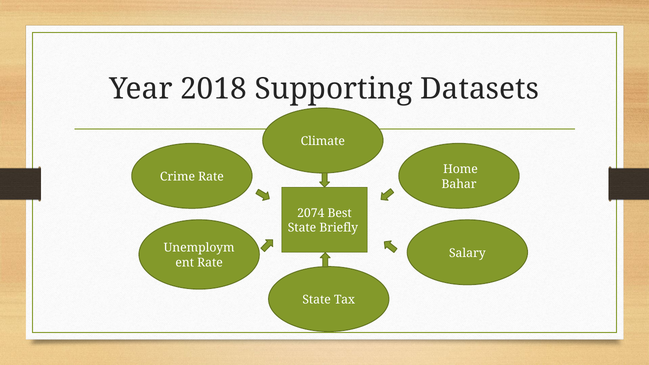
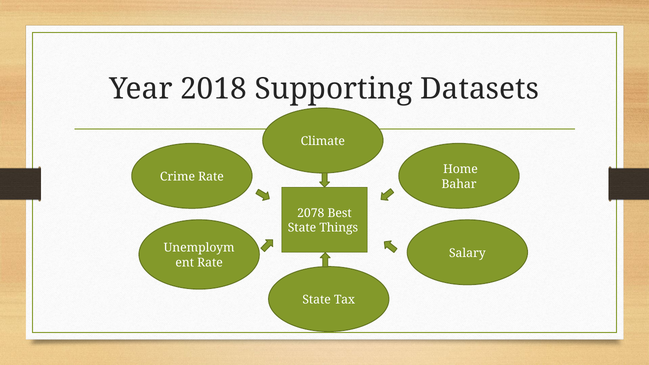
2074: 2074 -> 2078
Briefly: Briefly -> Things
